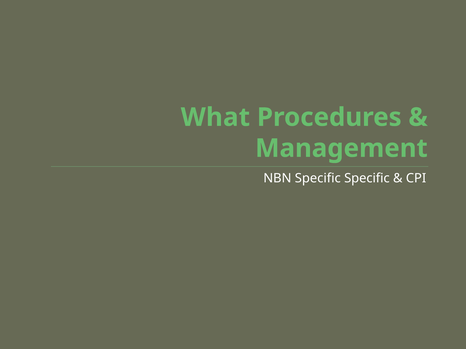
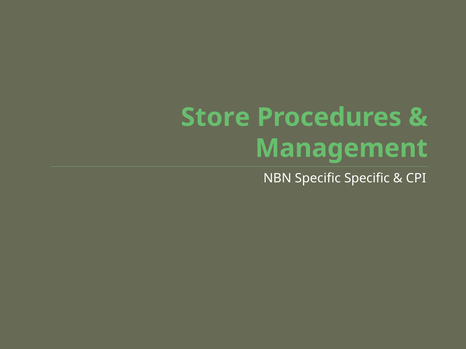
What: What -> Store
